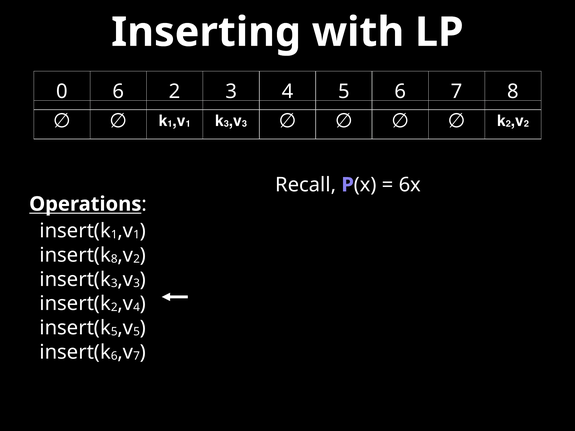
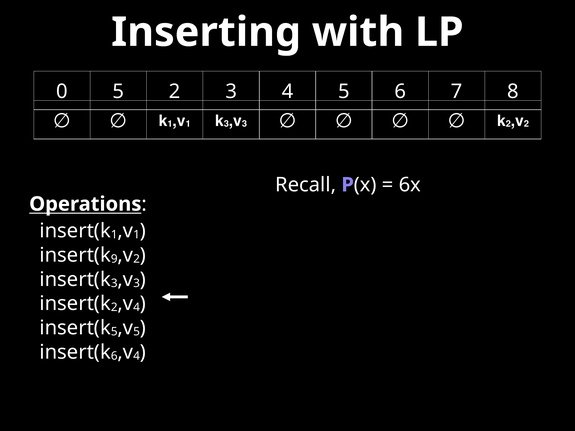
0 6: 6 -> 5
8 at (114, 259): 8 -> 9
7 at (137, 356): 7 -> 4
